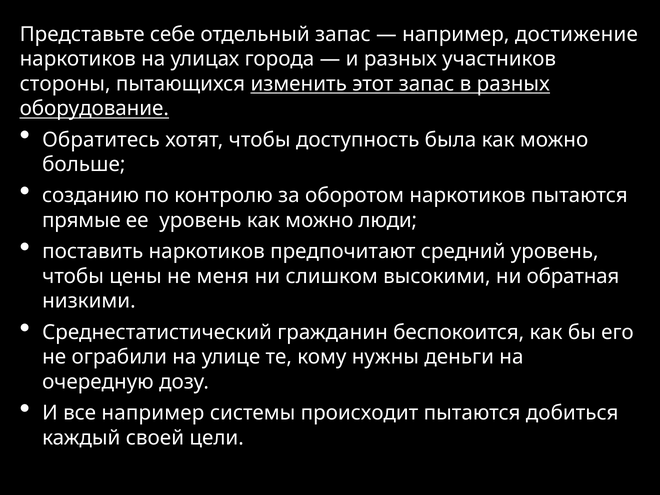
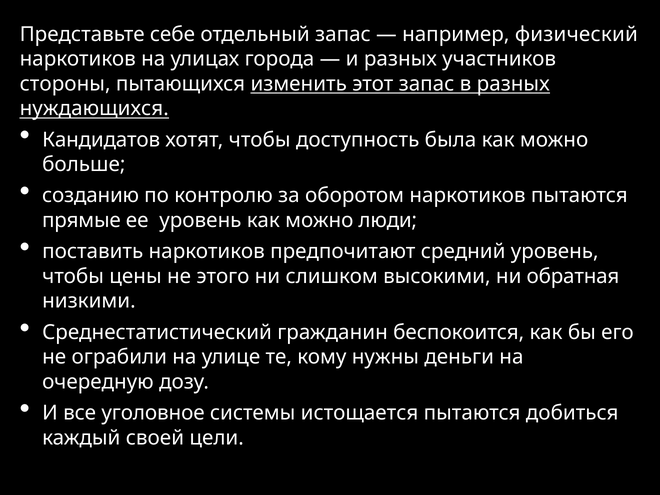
достижение: достижение -> физический
оборудование: оборудование -> нуждающихся
Обратитесь: Обратитесь -> Кандидатов
меня: меня -> этого
все например: например -> уголовное
происходит: происходит -> истощается
